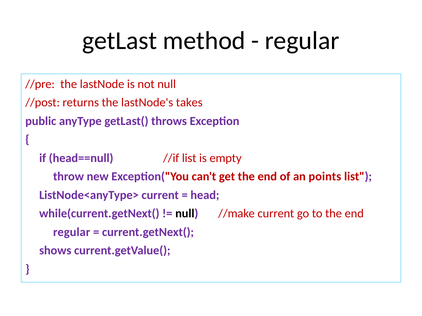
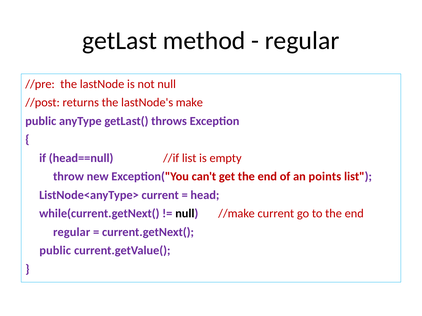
takes: takes -> make
shows at (55, 251): shows -> public
